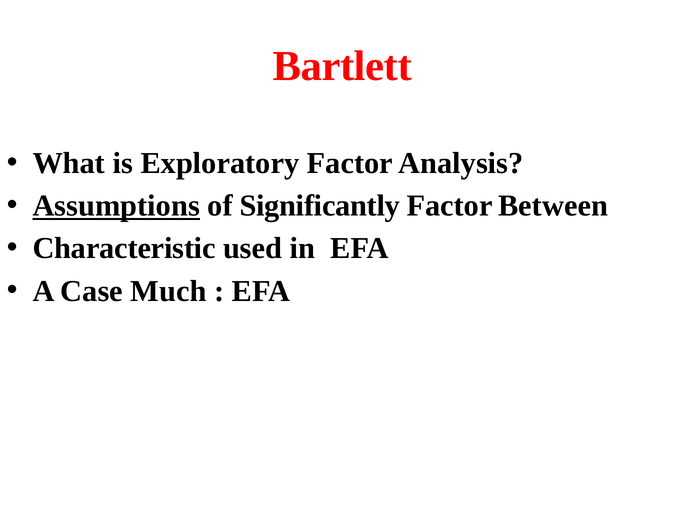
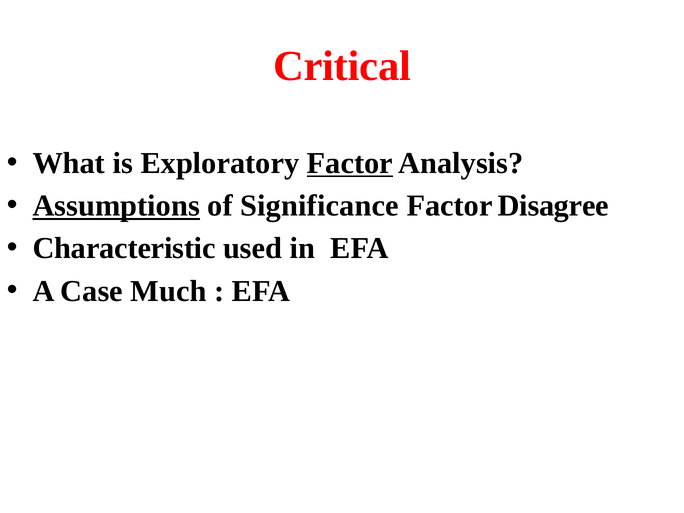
Bartlett: Bartlett -> Critical
Factor at (350, 163) underline: none -> present
Significantly: Significantly -> Significance
Between: Between -> Disagree
